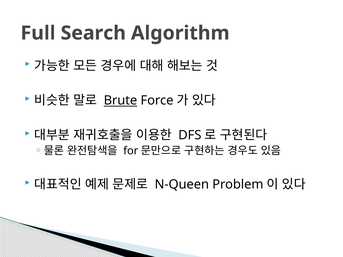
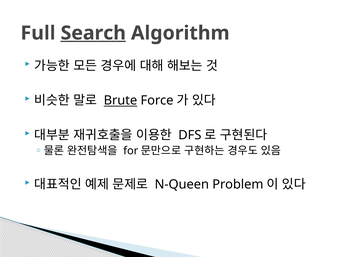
Search underline: none -> present
